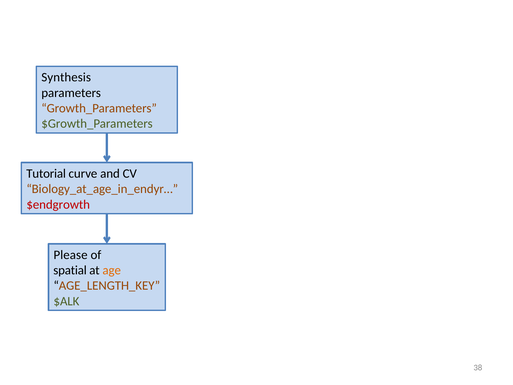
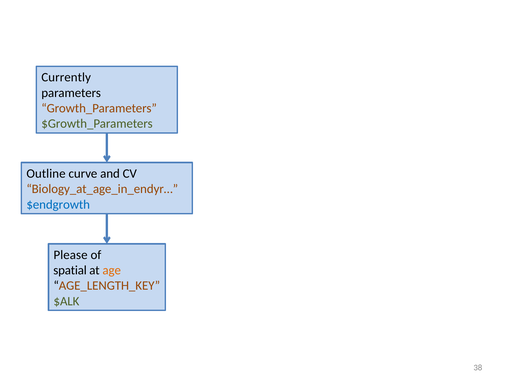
Synthesis: Synthesis -> Currently
Tutorial: Tutorial -> Outline
$endgrowth colour: red -> blue
